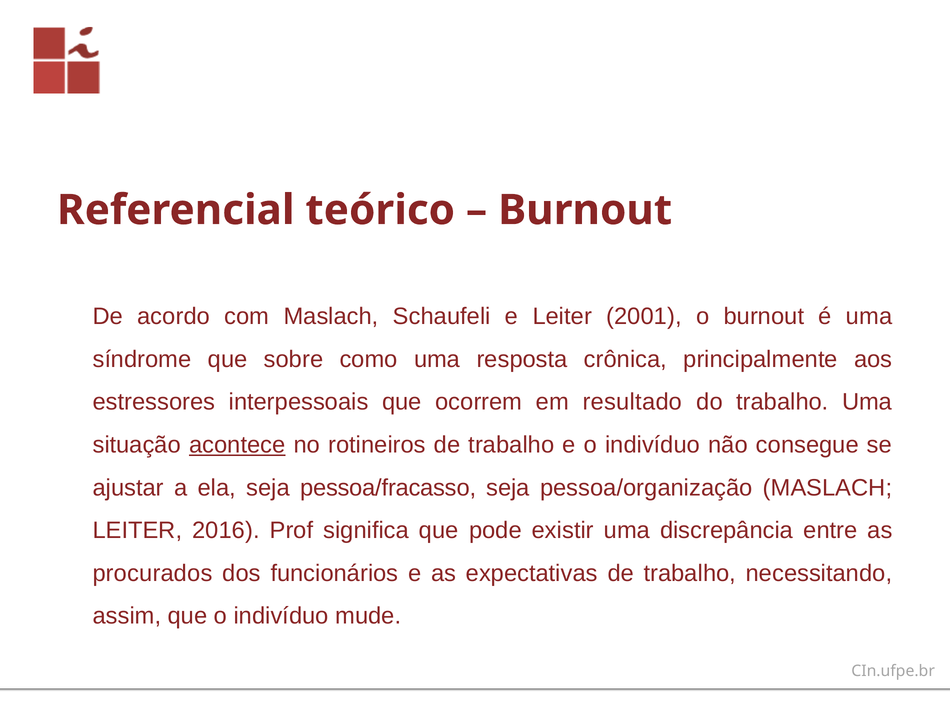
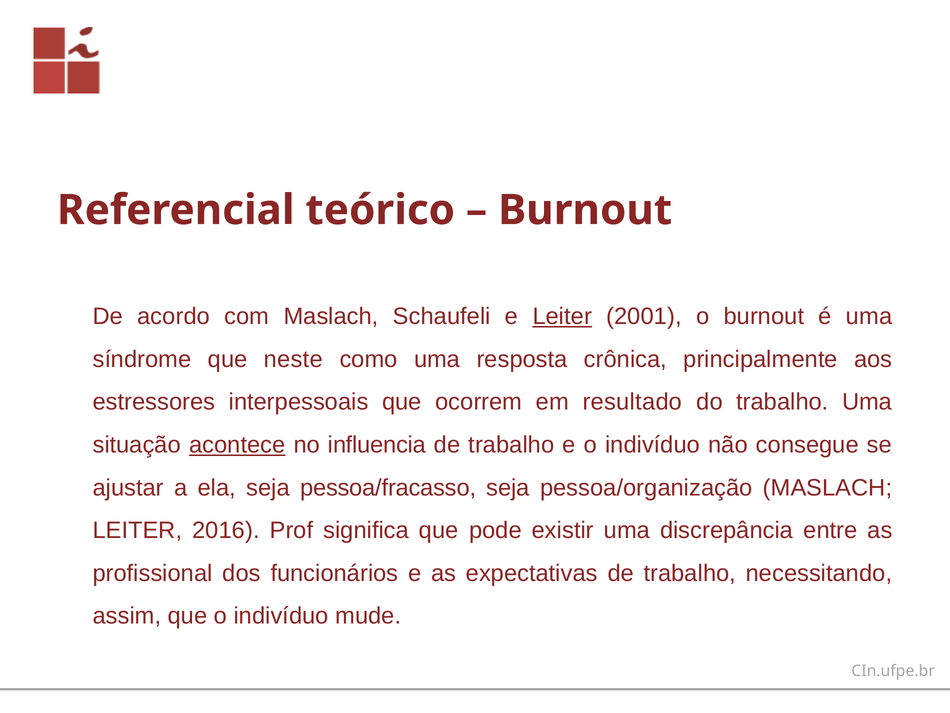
Leiter at (562, 316) underline: none -> present
sobre: sobre -> neste
rotineiros: rotineiros -> influencia
procurados: procurados -> profissional
